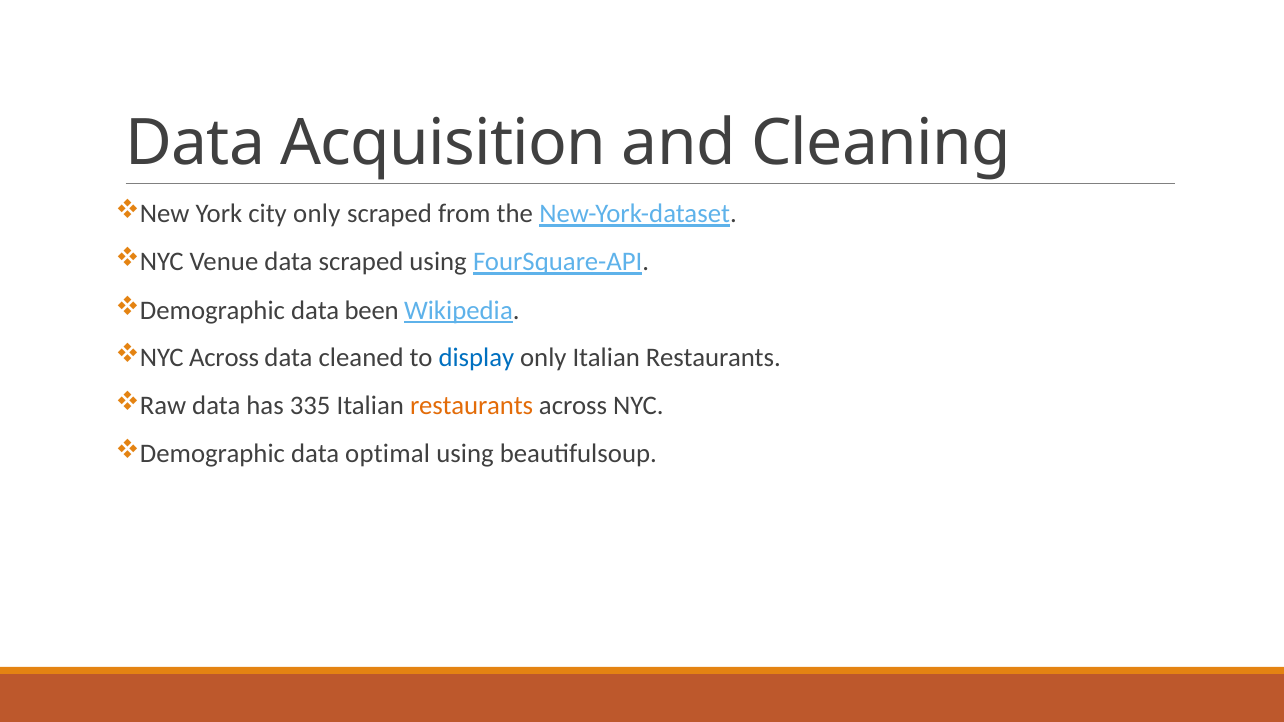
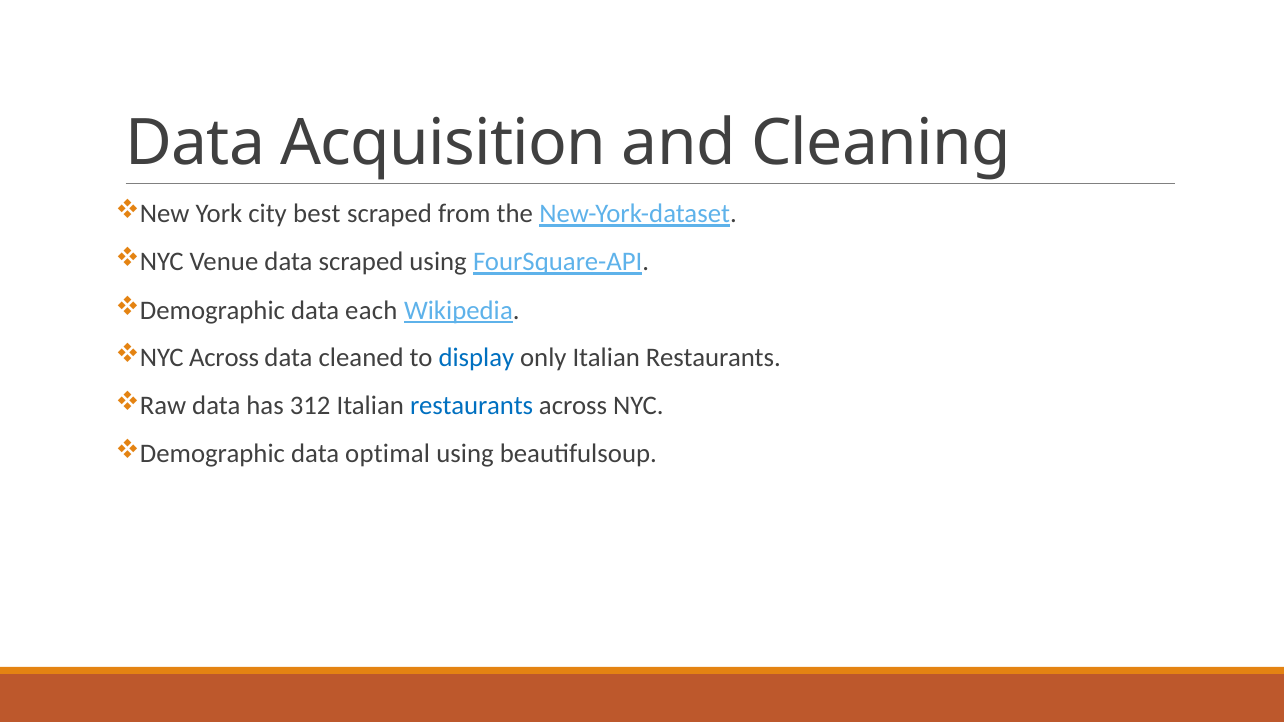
city only: only -> best
been: been -> each
335: 335 -> 312
restaurants at (472, 406) colour: orange -> blue
